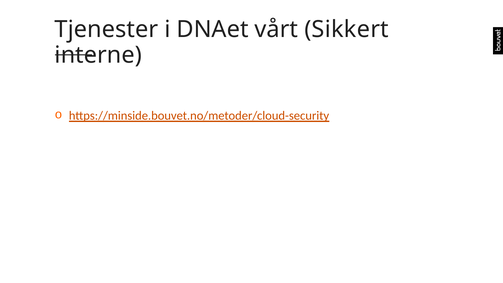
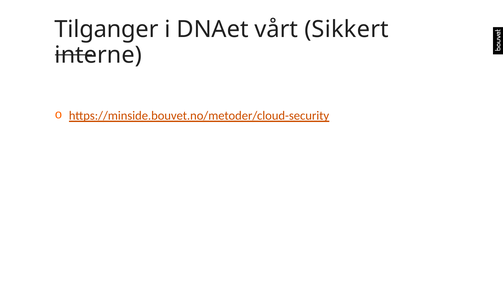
Tjenester: Tjenester -> Tilganger
